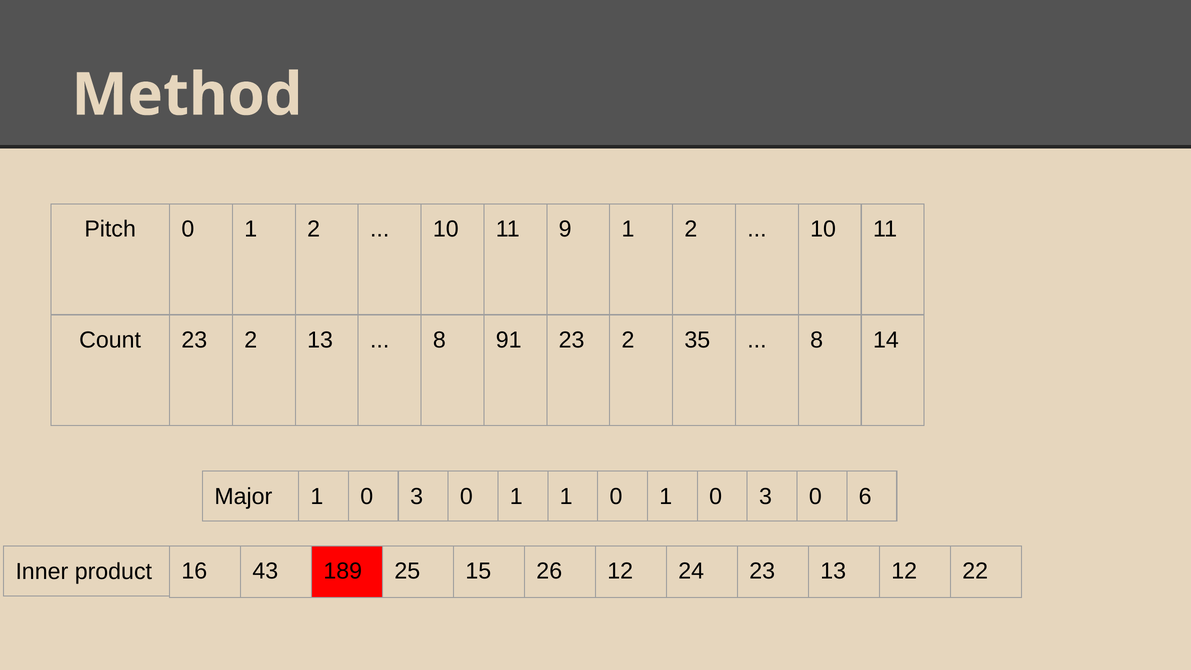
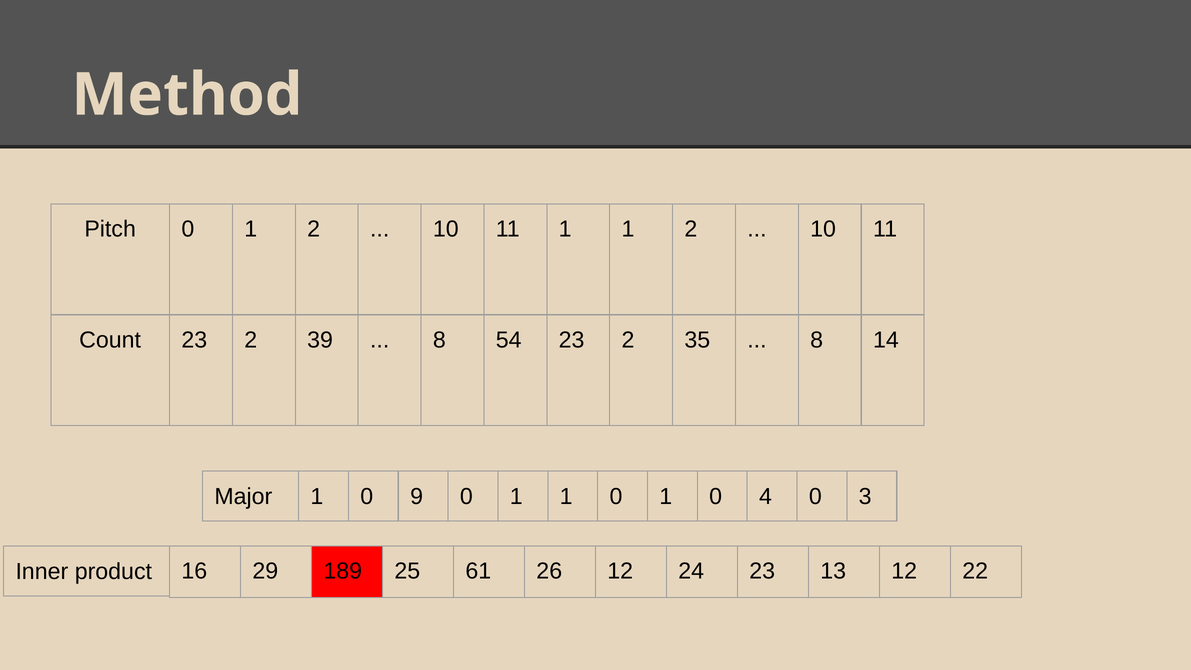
11 9: 9 -> 1
2 13: 13 -> 39
91: 91 -> 54
3 at (417, 496): 3 -> 9
0 1 0 3: 3 -> 4
6: 6 -> 3
43: 43 -> 29
15: 15 -> 61
